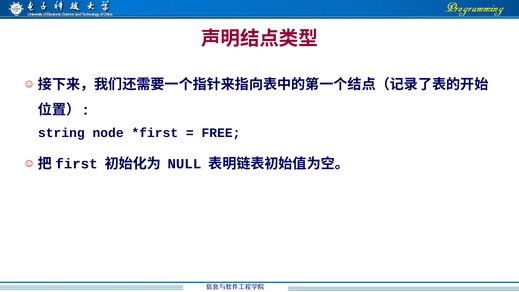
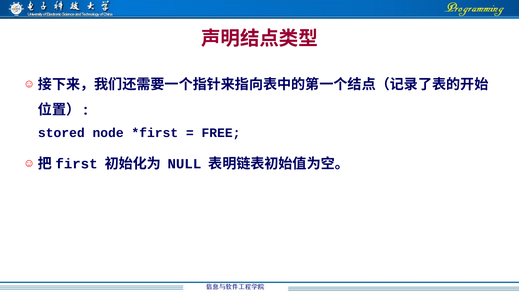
string: string -> stored
